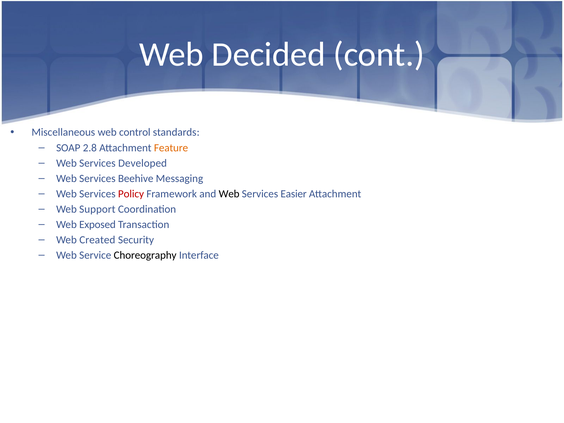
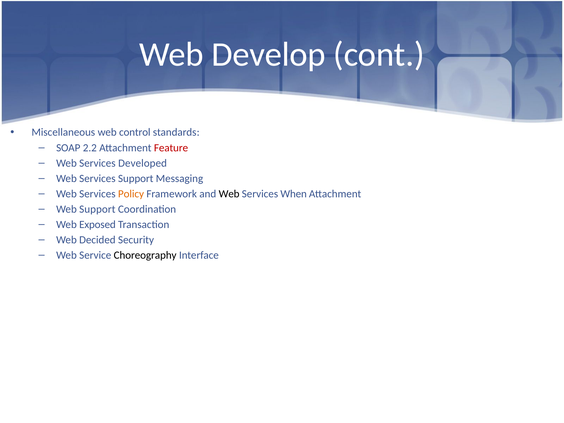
Decided: Decided -> Develop
2.8: 2.8 -> 2.2
Feature colour: orange -> red
Services Beehive: Beehive -> Support
Policy colour: red -> orange
Easier: Easier -> When
Created: Created -> Decided
